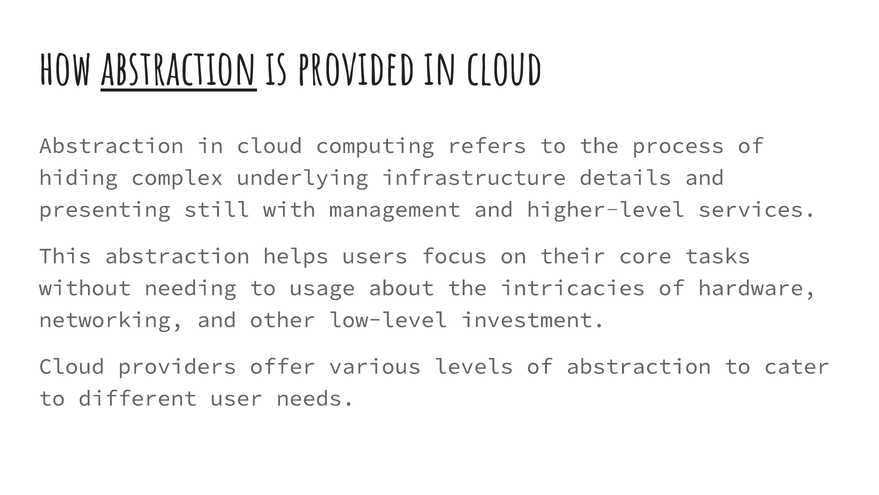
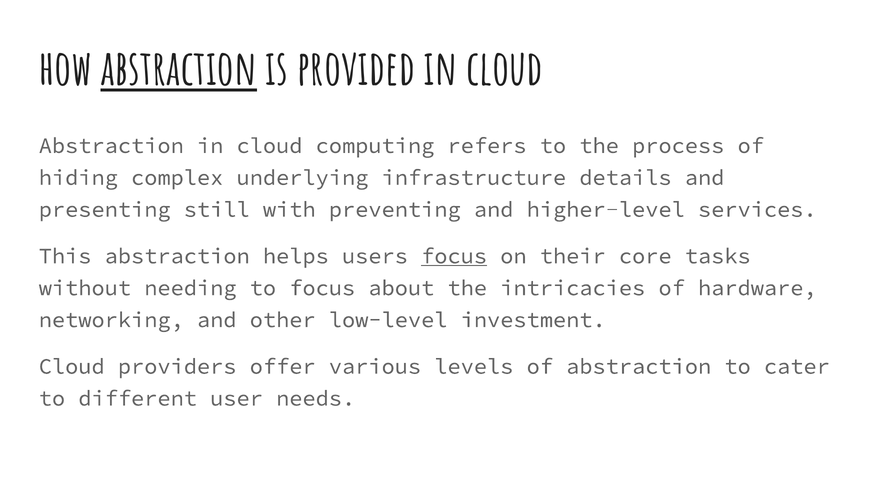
management: management -> preventing
focus at (454, 256) underline: none -> present
to usage: usage -> focus
